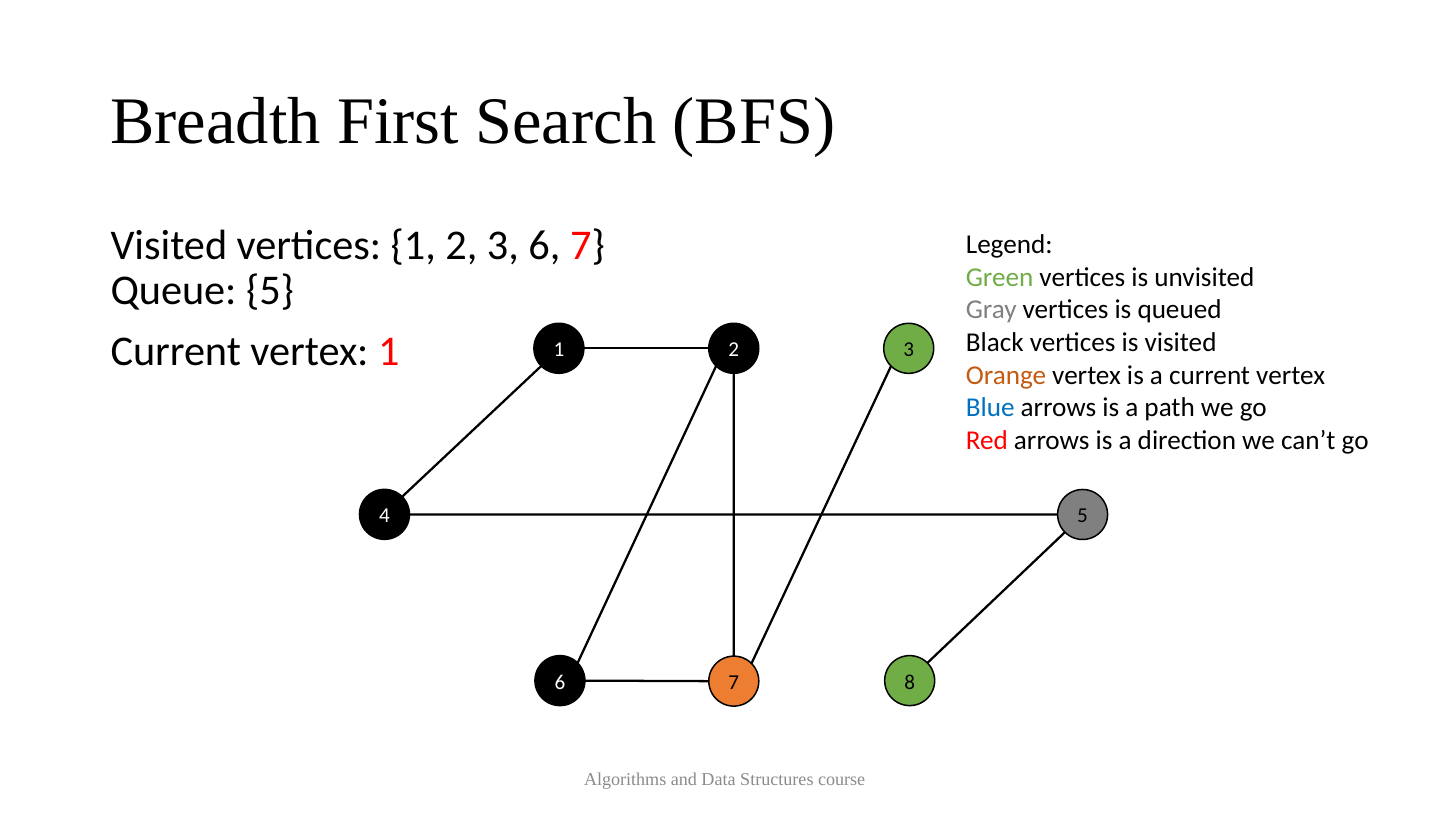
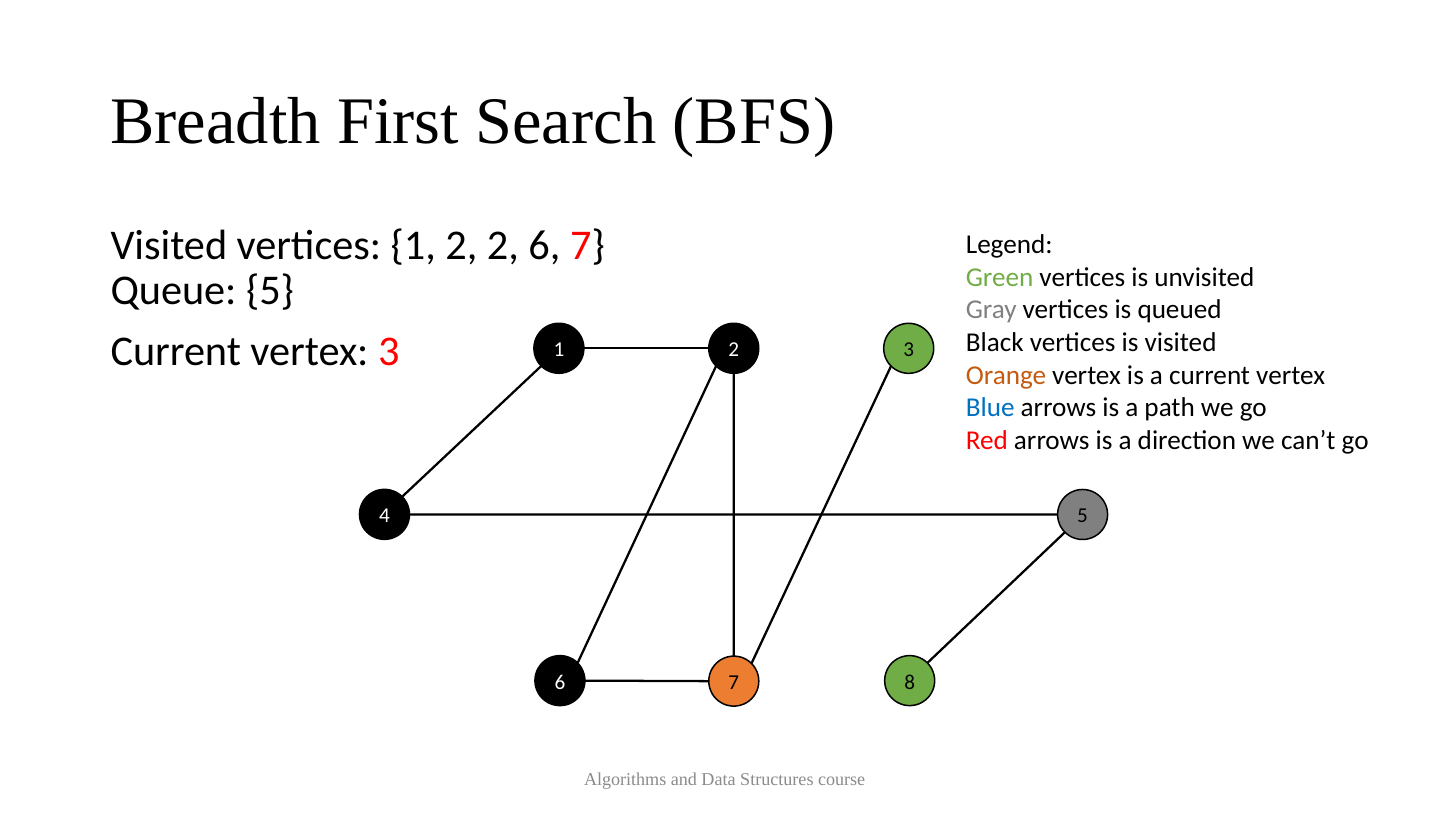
2 3: 3 -> 2
vertex 1: 1 -> 3
